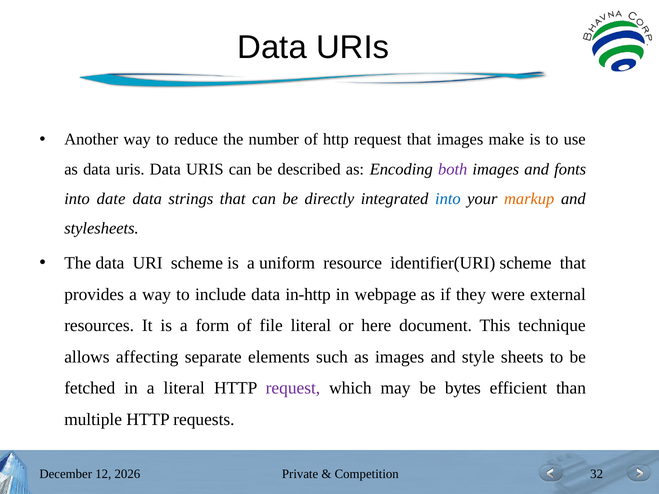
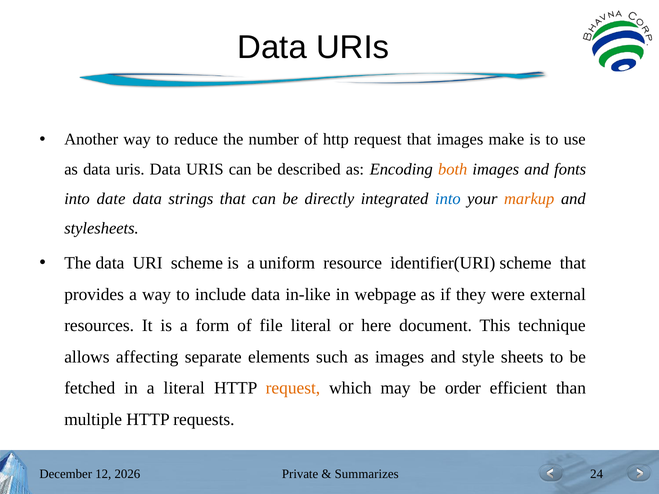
both colour: purple -> orange
in-http: in-http -> in-like
request at (293, 388) colour: purple -> orange
bytes: bytes -> order
Competition: Competition -> Summarizes
32: 32 -> 24
